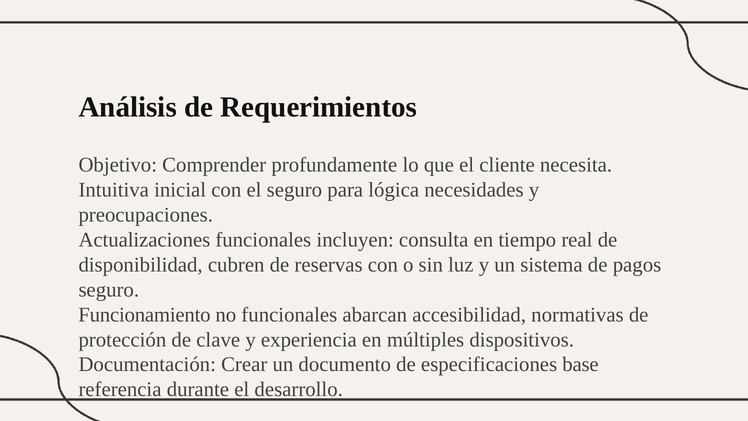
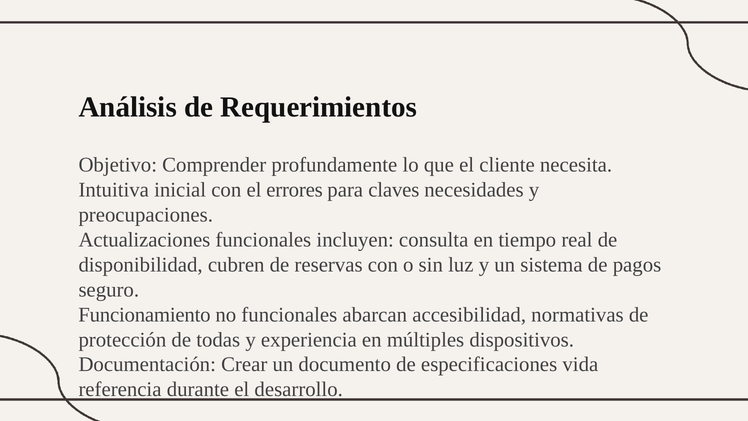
el seguro: seguro -> errores
lógica: lógica -> claves
clave: clave -> todas
base: base -> vida
